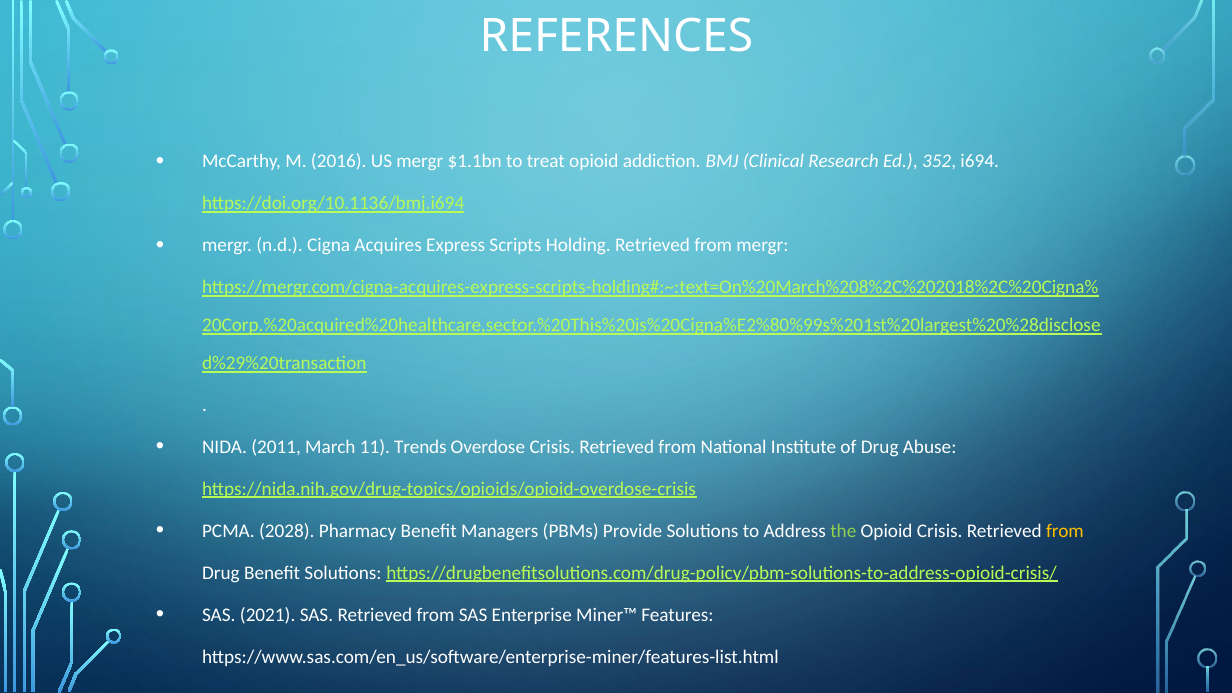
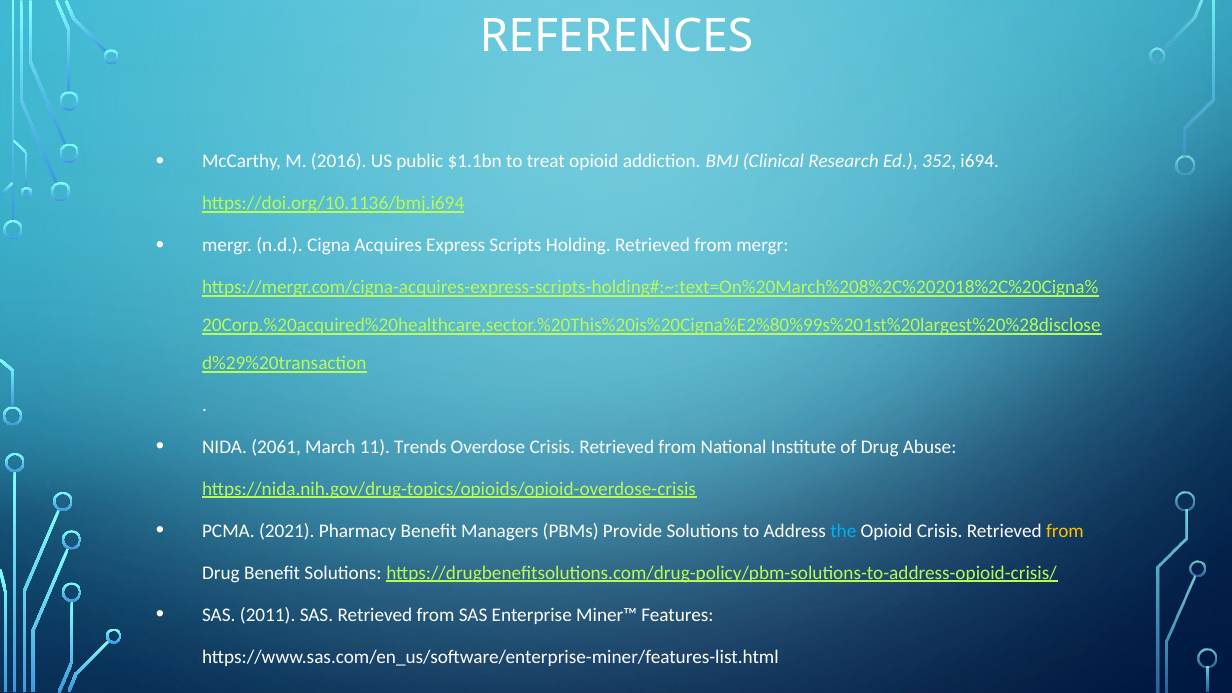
US mergr: mergr -> public
2011: 2011 -> 2061
2028: 2028 -> 2021
the colour: light green -> light blue
2021: 2021 -> 2011
